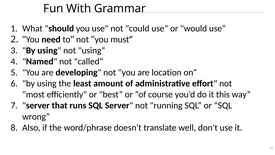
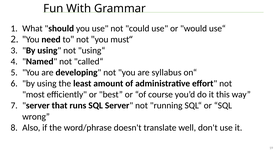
location: location -> syllabus
